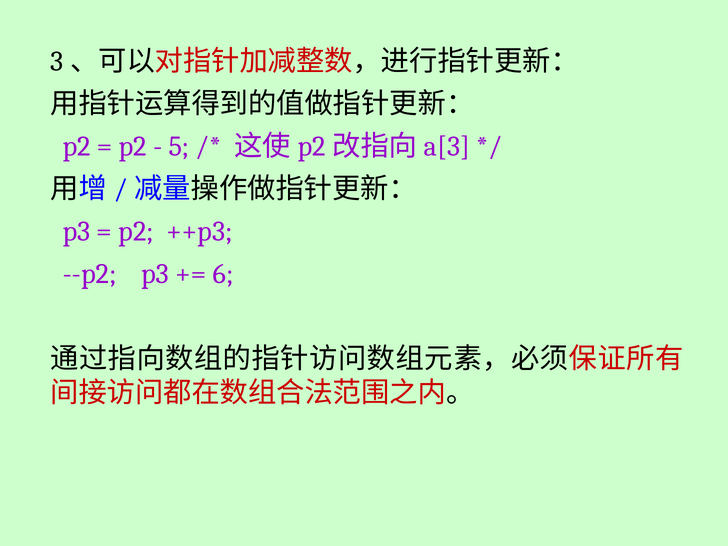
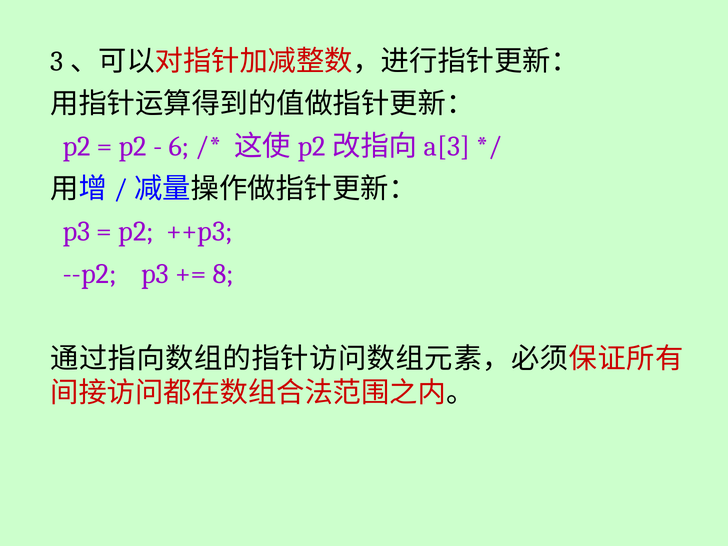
5: 5 -> 6
6: 6 -> 8
